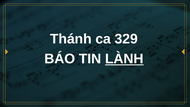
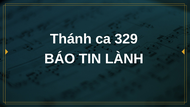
LÀNH underline: present -> none
